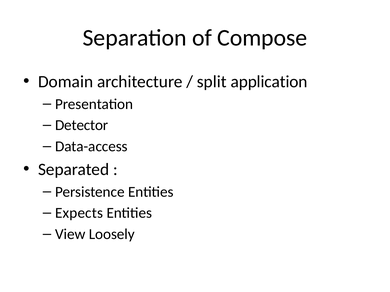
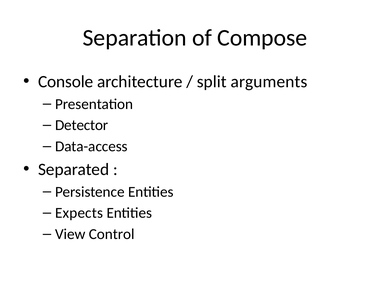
Domain: Domain -> Console
application: application -> arguments
Loosely: Loosely -> Control
